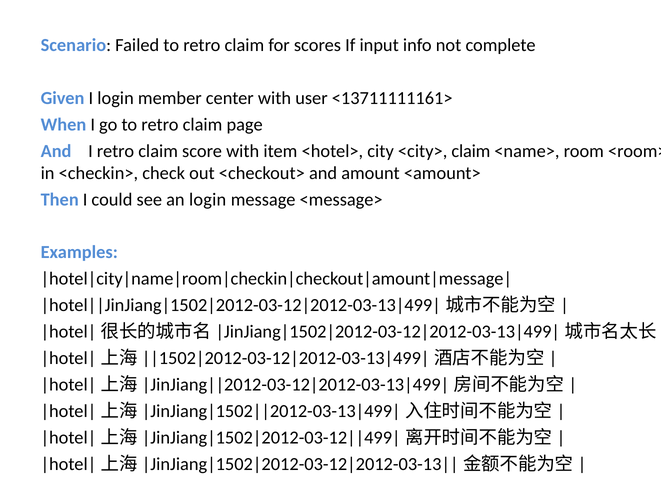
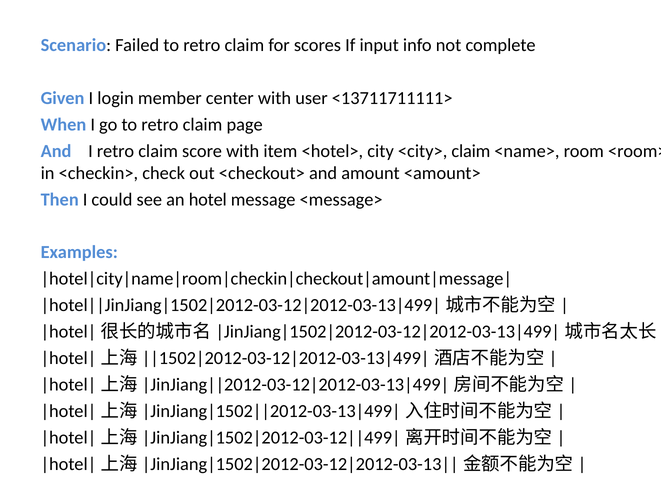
<13711111161>: <13711111161> -> <13711711111>
an login: login -> hotel
